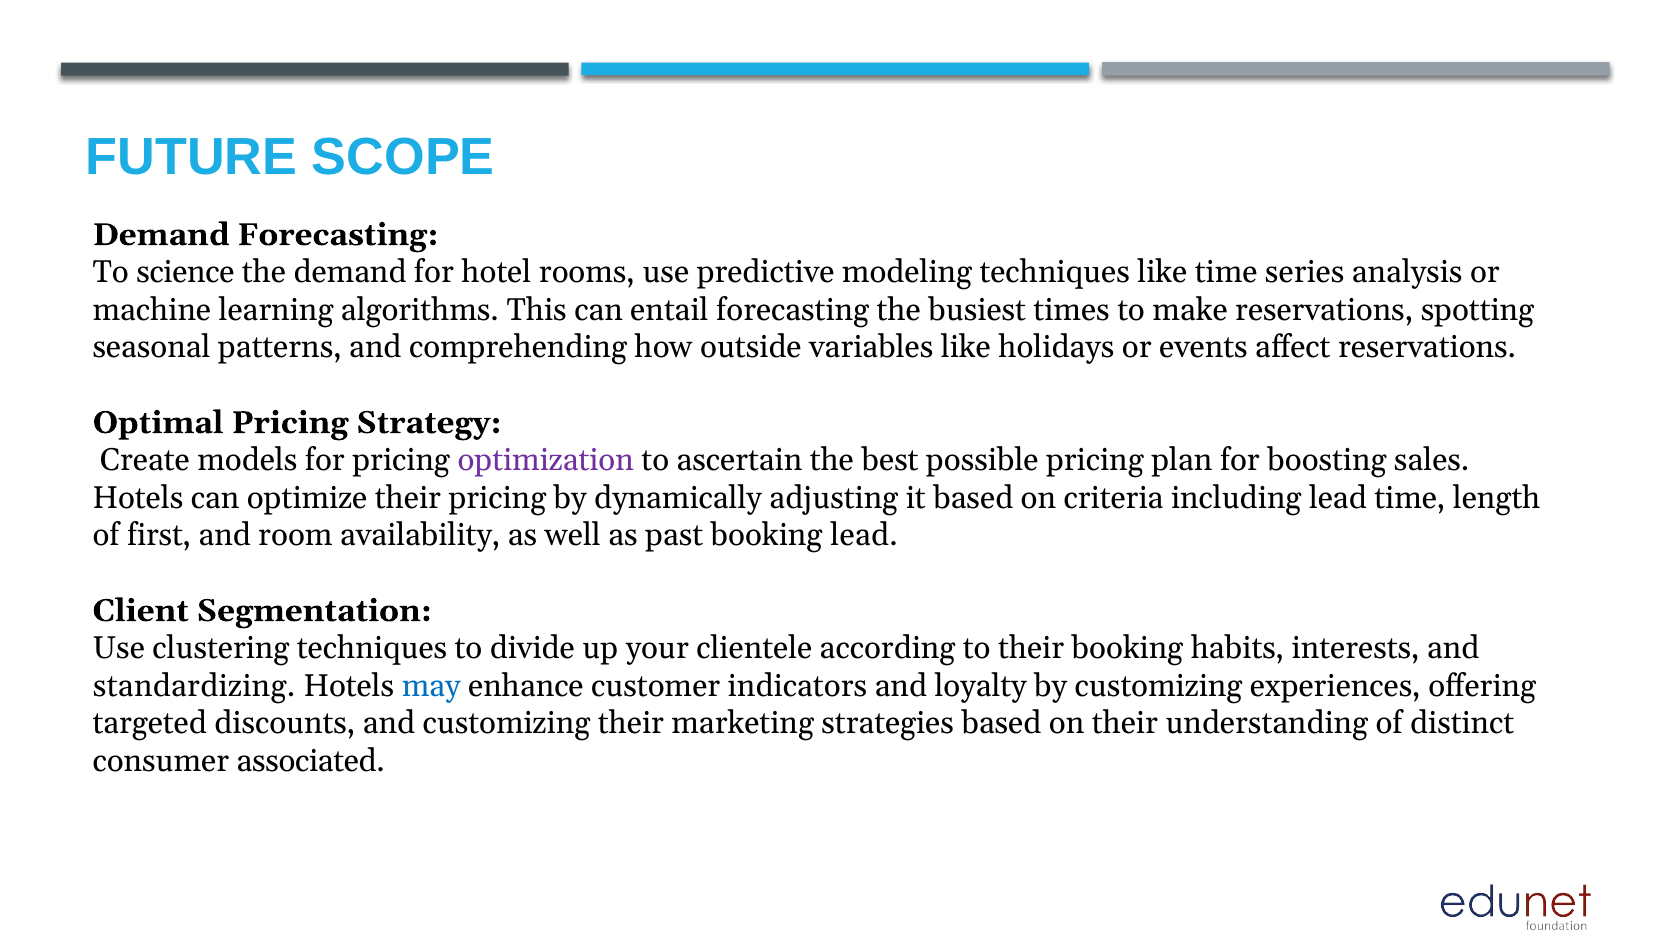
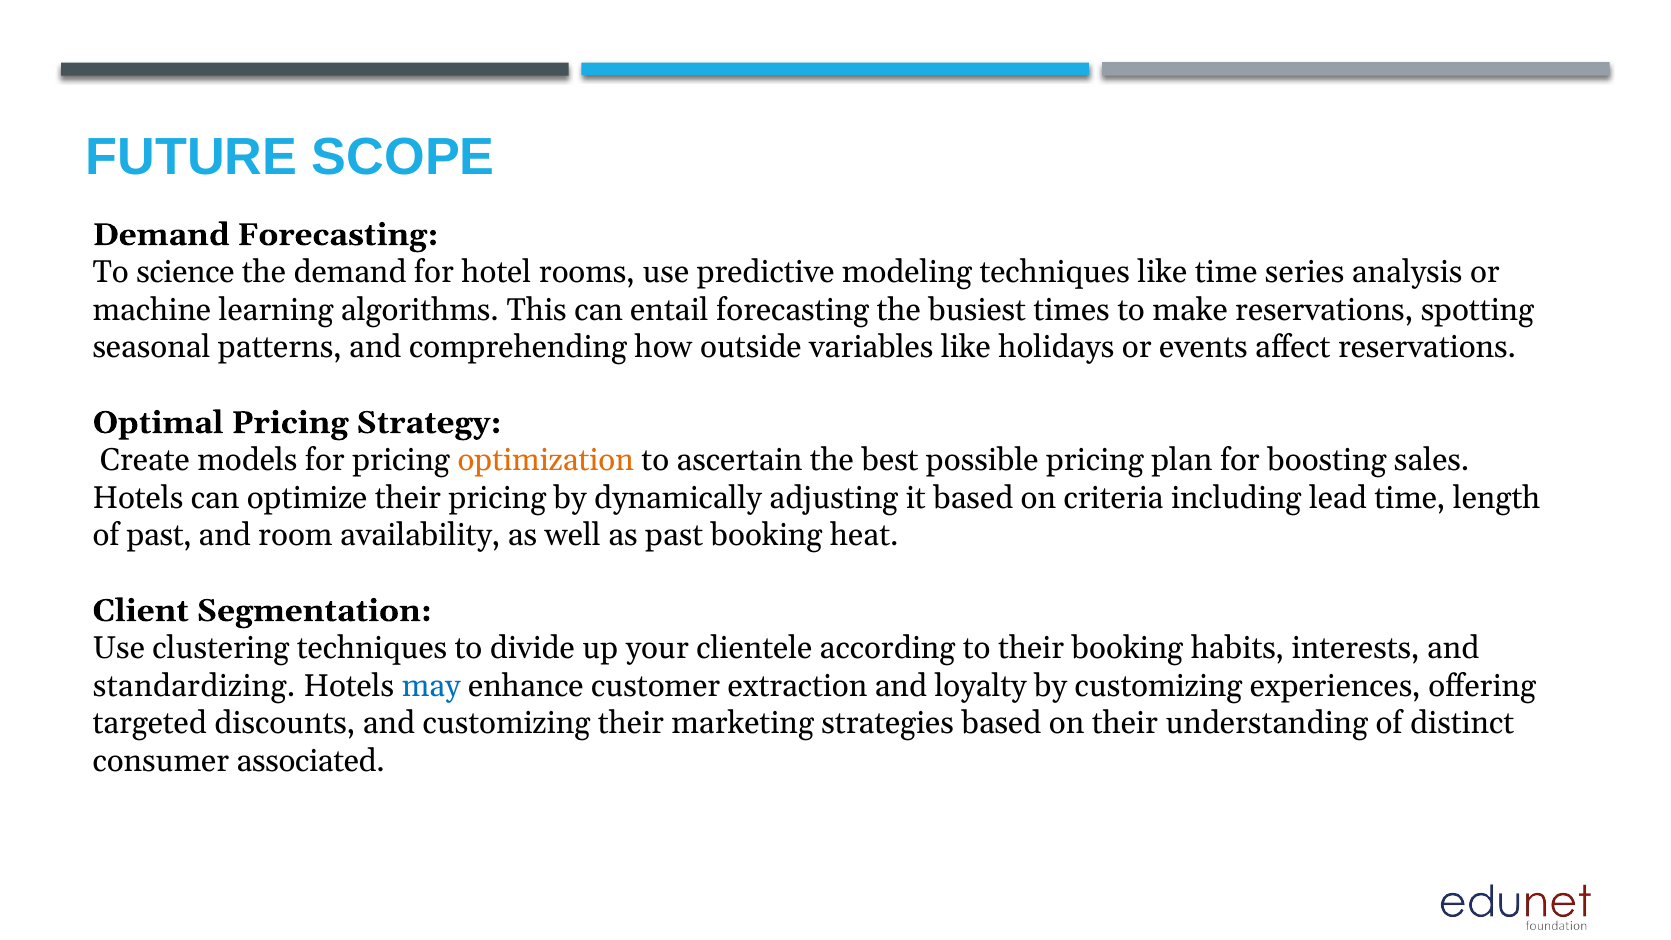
optimization colour: purple -> orange
of first: first -> past
booking lead: lead -> heat
indicators: indicators -> extraction
